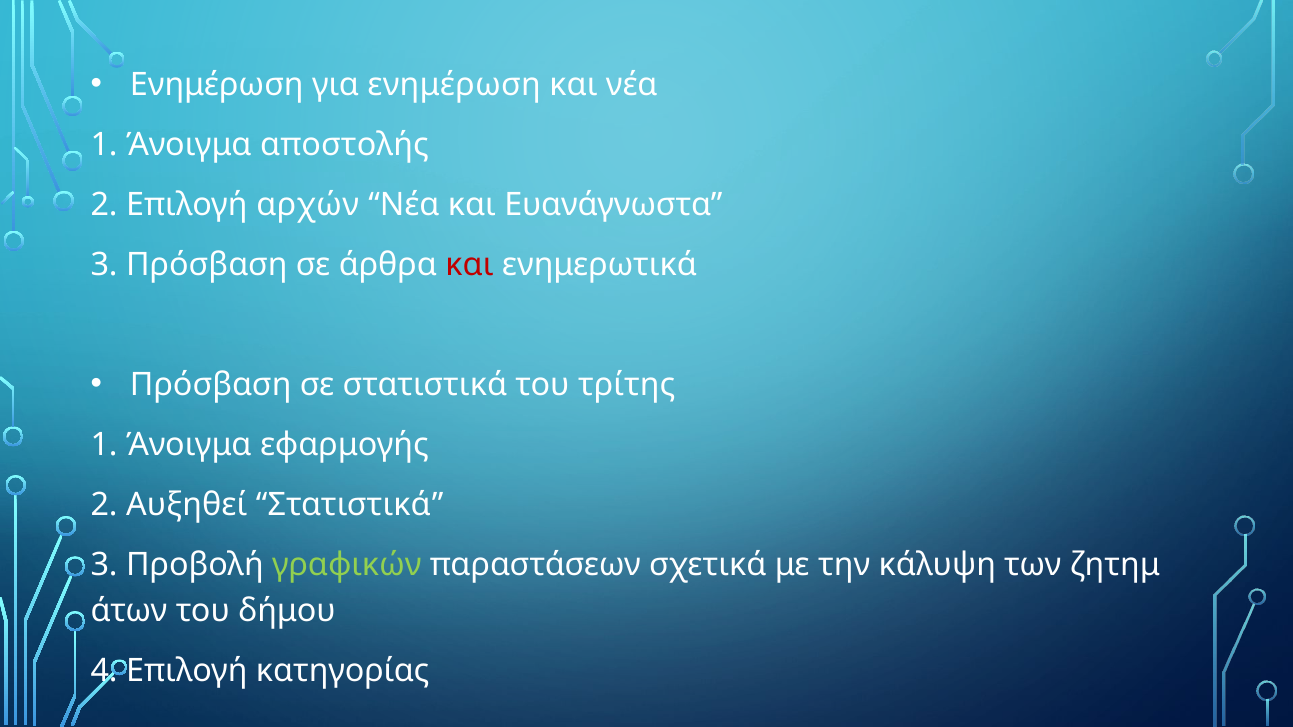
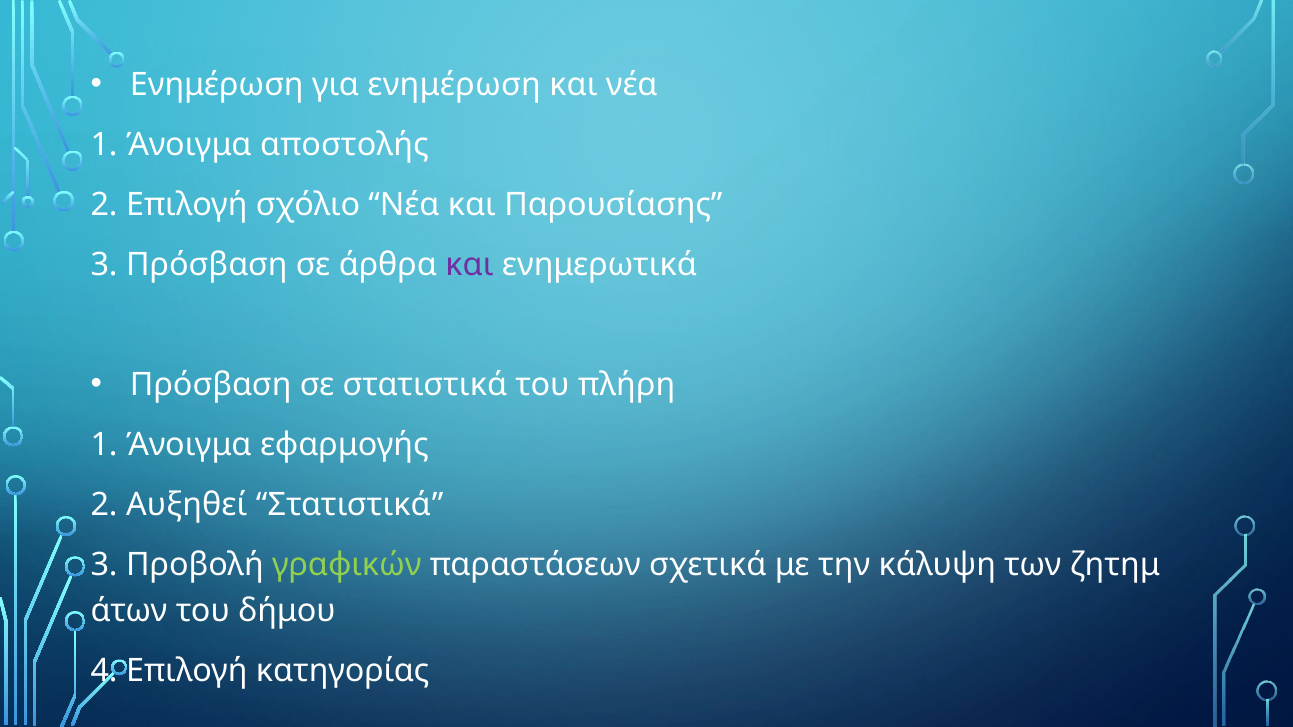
αρχών: αρχών -> σχόλιο
Ευανάγνωστα: Ευανάγνωστα -> Παρουσίασης
και at (469, 265) colour: red -> purple
τρίτης: τρίτης -> πλήρη
